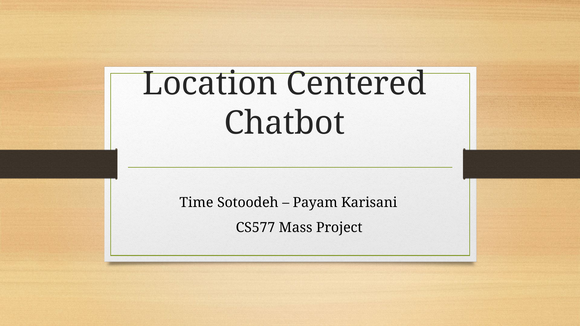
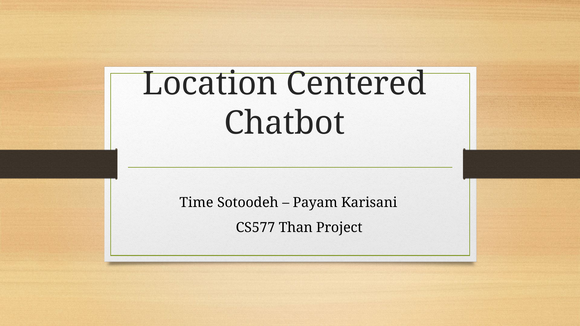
Mass: Mass -> Than
